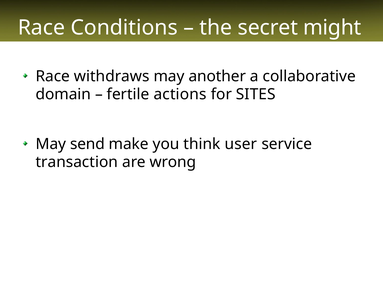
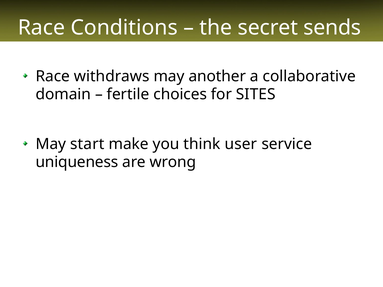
might: might -> sends
actions: actions -> choices
send: send -> start
transaction: transaction -> uniqueness
